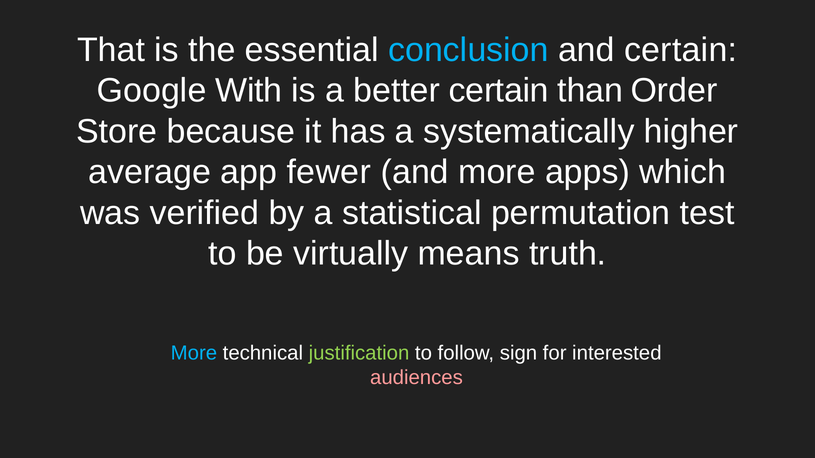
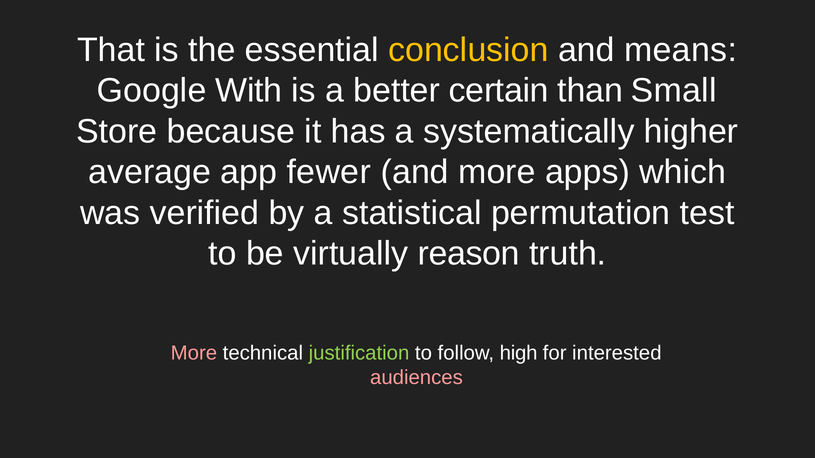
conclusion colour: light blue -> yellow
and certain: certain -> means
Order: Order -> Small
means: means -> reason
More at (194, 353) colour: light blue -> pink
sign: sign -> high
